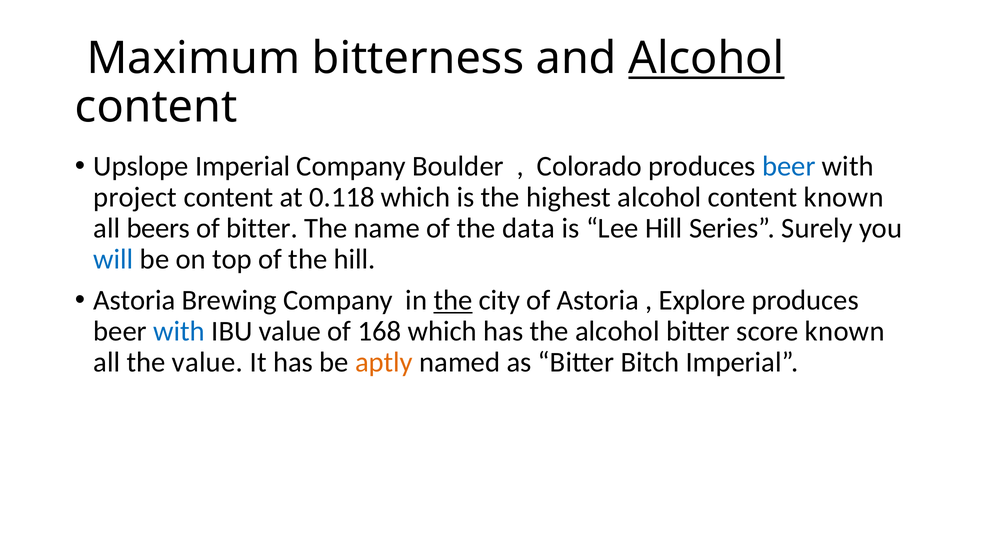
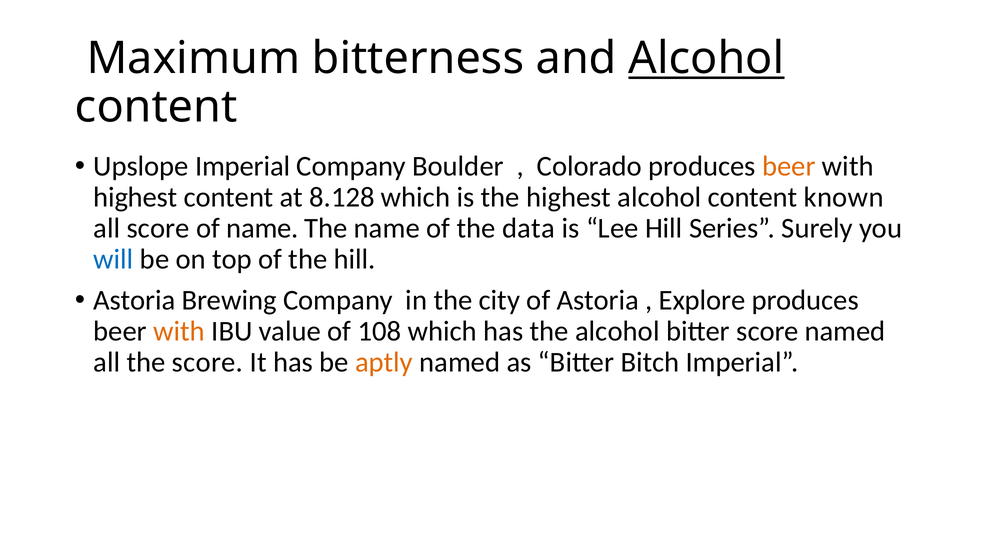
beer at (789, 166) colour: blue -> orange
project at (135, 197): project -> highest
0.118: 0.118 -> 8.128
all beers: beers -> score
of bitter: bitter -> name
the at (453, 300) underline: present -> none
with at (179, 331) colour: blue -> orange
168: 168 -> 108
score known: known -> named
the value: value -> score
